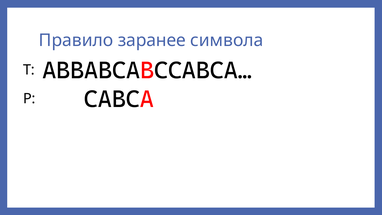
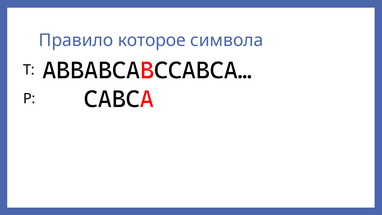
заранее: заранее -> которое
